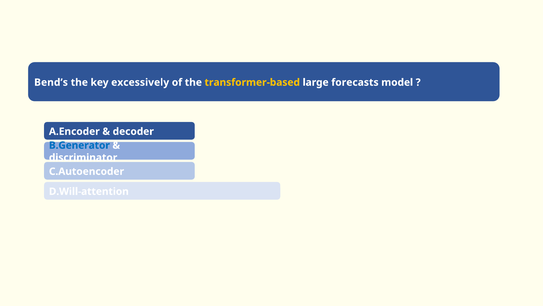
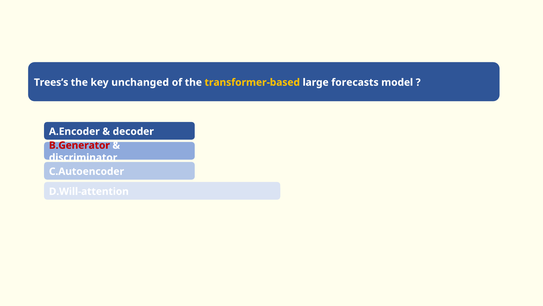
Bend’s: Bend’s -> Trees’s
excessively: excessively -> unchanged
B.Generator colour: blue -> red
